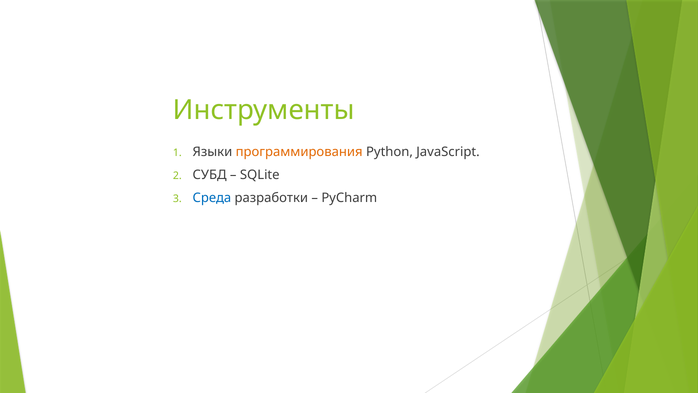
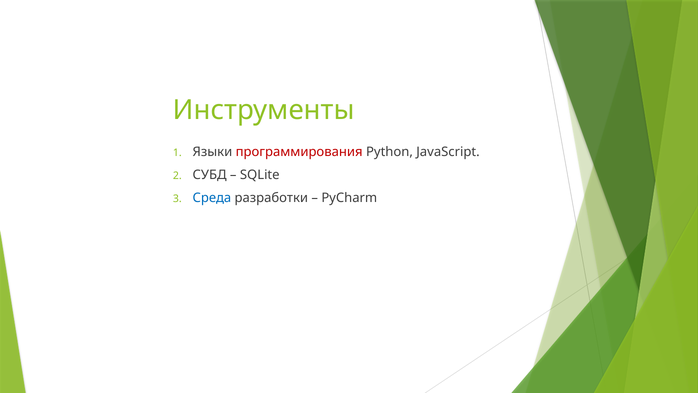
программирования colour: orange -> red
